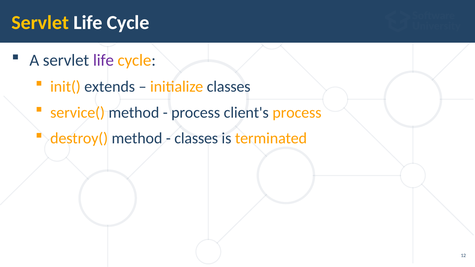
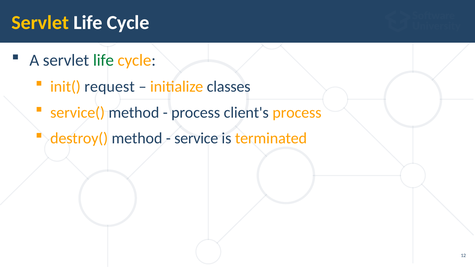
life at (103, 60) colour: purple -> green
extends: extends -> request
classes at (196, 138): classes -> service
